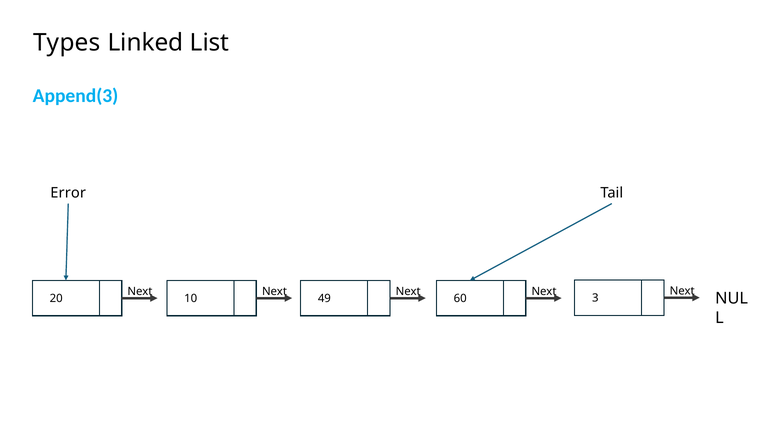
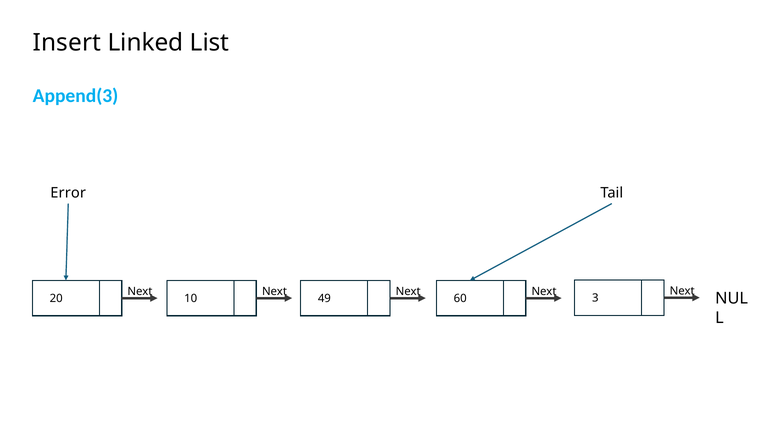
Types: Types -> Insert
